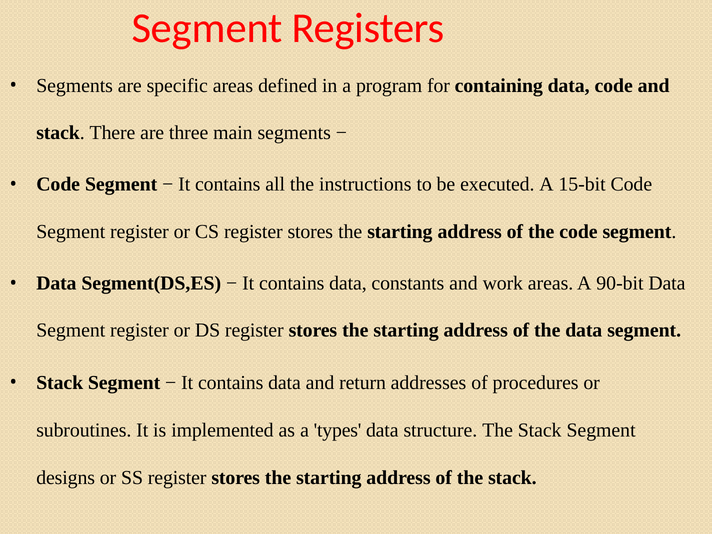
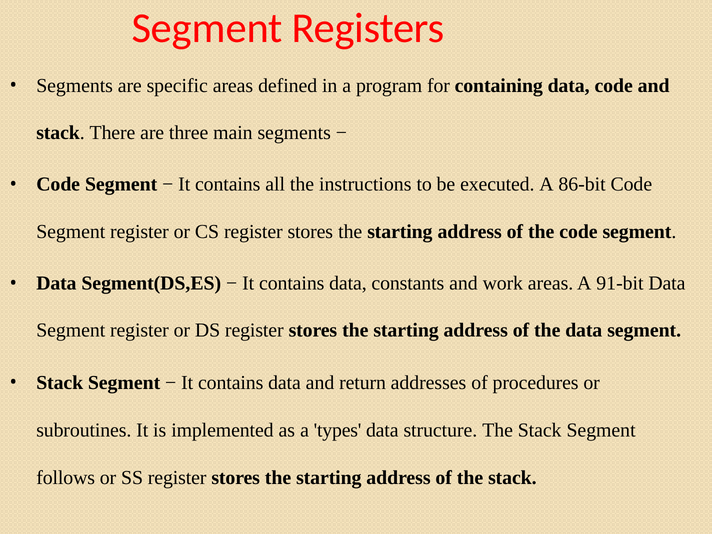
15-bit: 15-bit -> 86-bit
90-bit: 90-bit -> 91-bit
designs: designs -> follows
